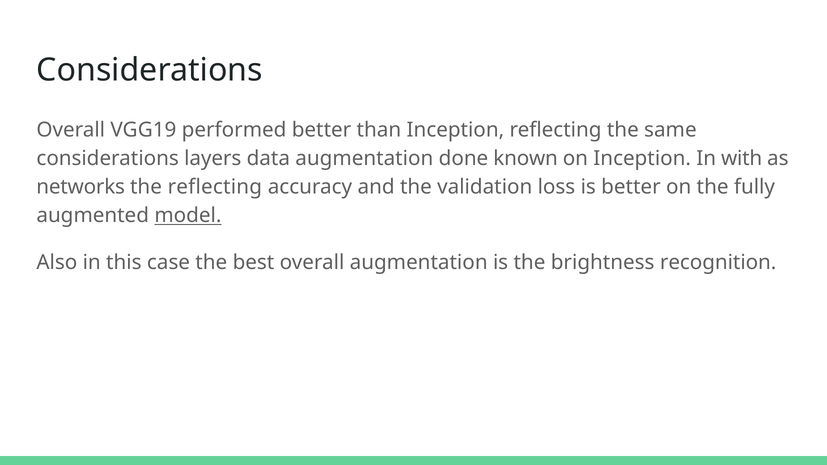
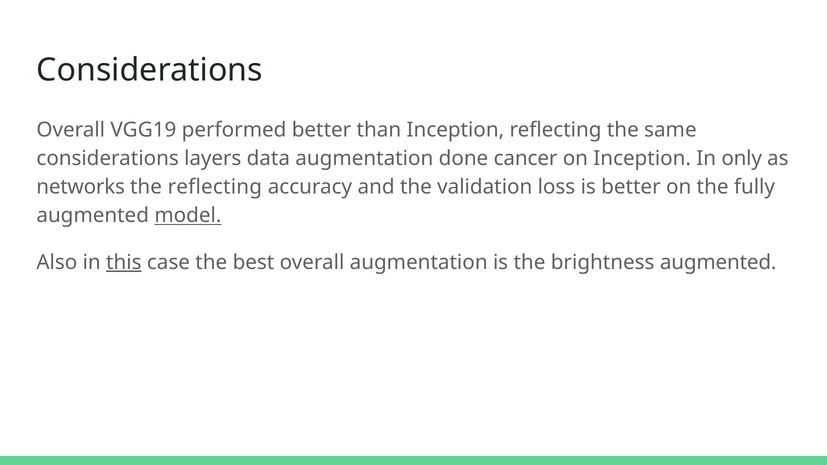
known: known -> cancer
with: with -> only
this underline: none -> present
brightness recognition: recognition -> augmented
